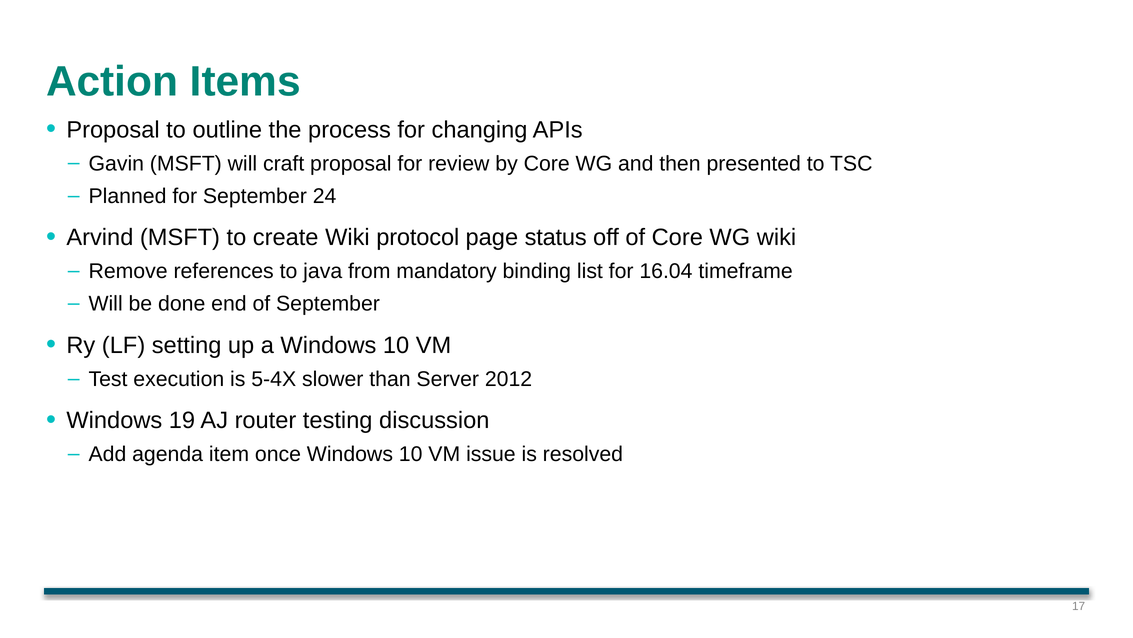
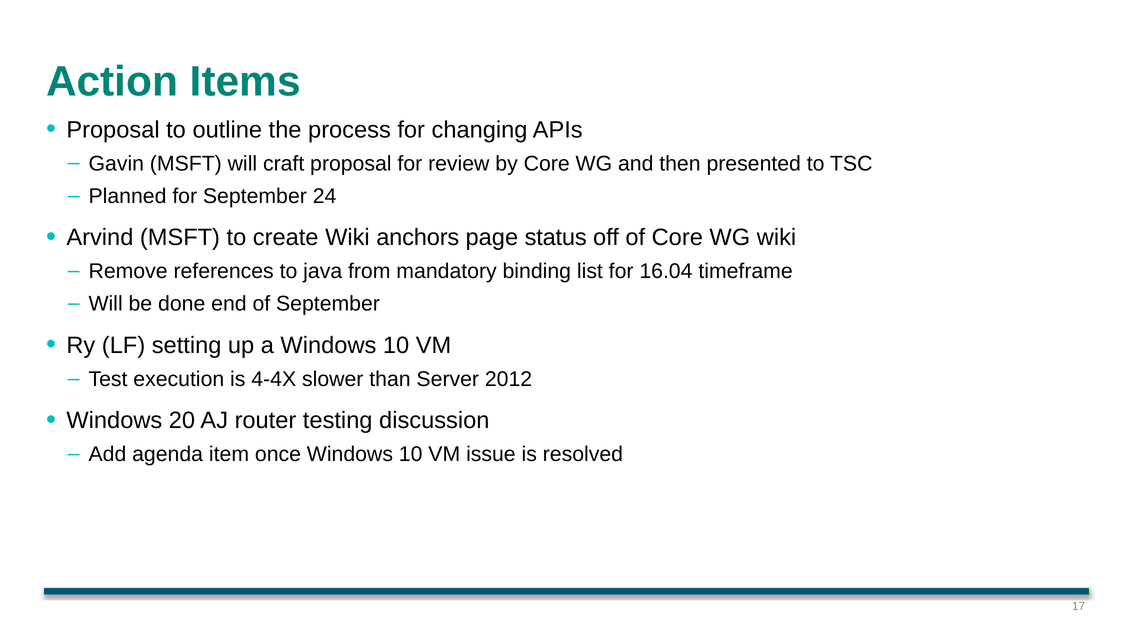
protocol: protocol -> anchors
5-4X: 5-4X -> 4-4X
19: 19 -> 20
